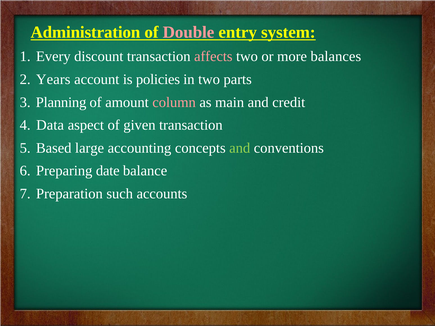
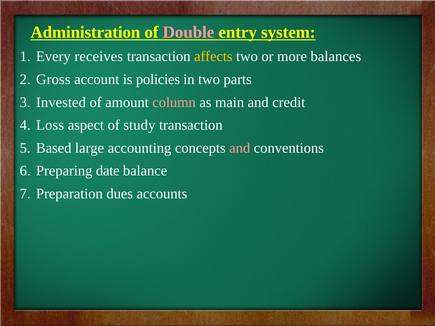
discount: discount -> receives
affects colour: pink -> yellow
Years: Years -> Gross
Planning: Planning -> Invested
Data: Data -> Loss
given: given -> study
and at (240, 148) colour: light green -> pink
such: such -> dues
